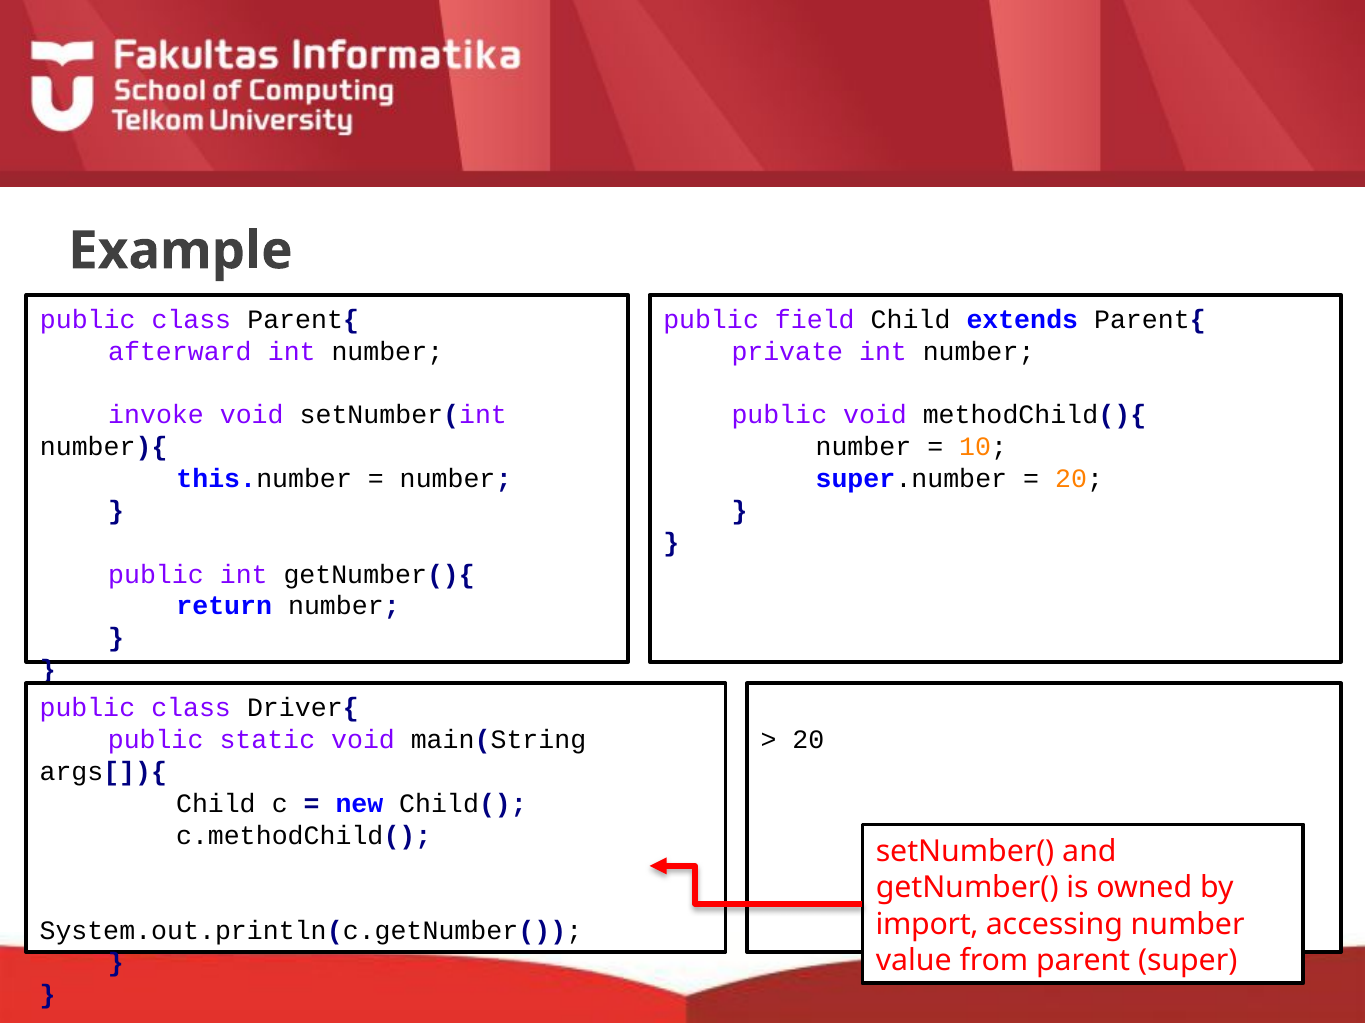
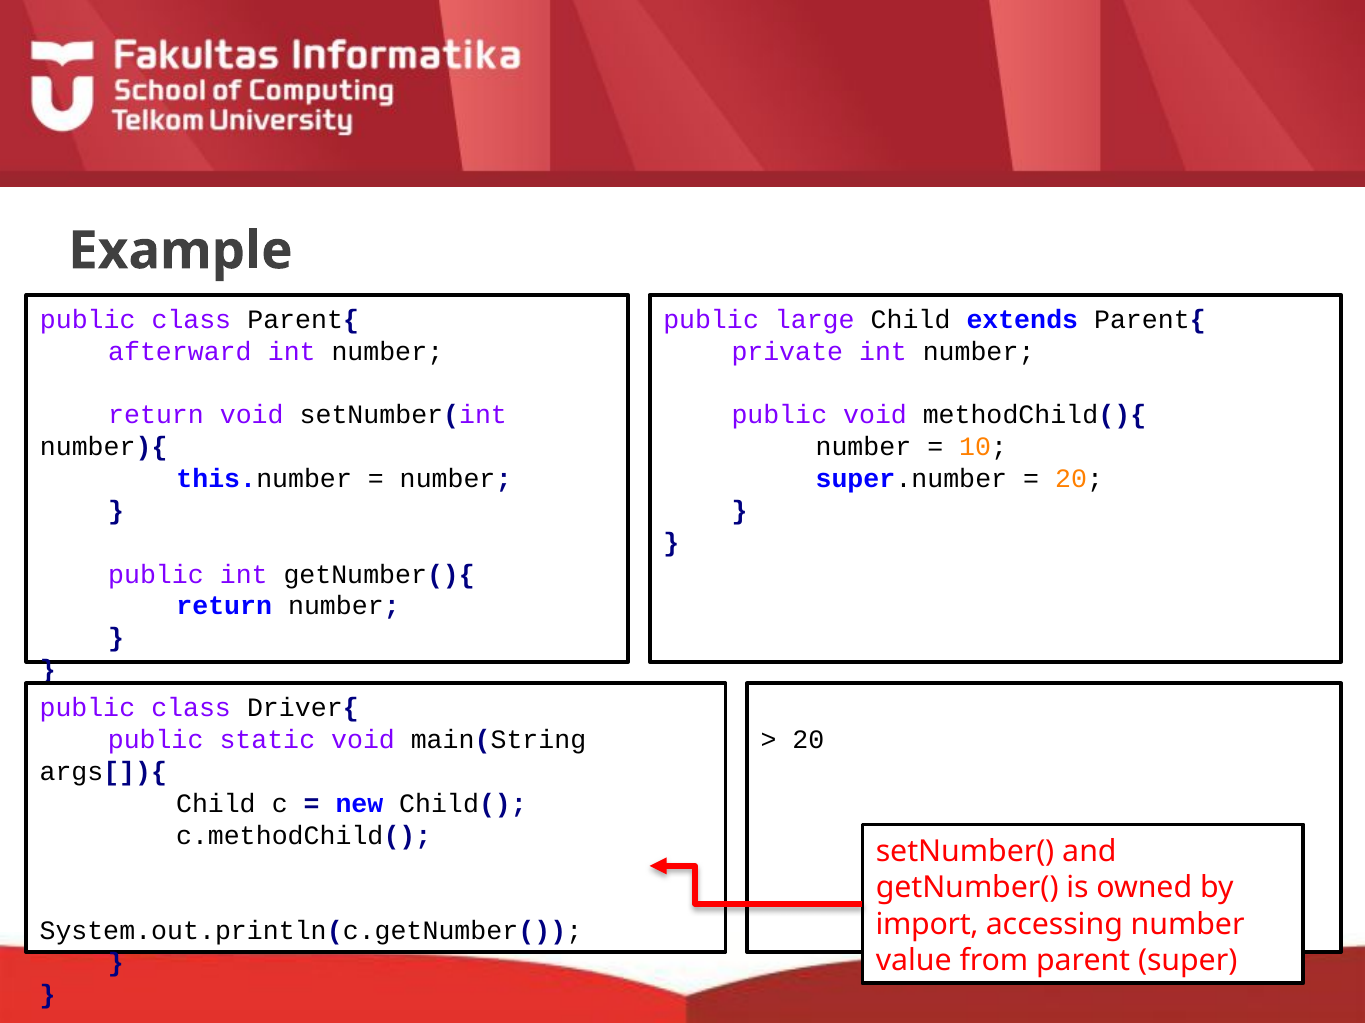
field: field -> large
invoke at (156, 415): invoke -> return
